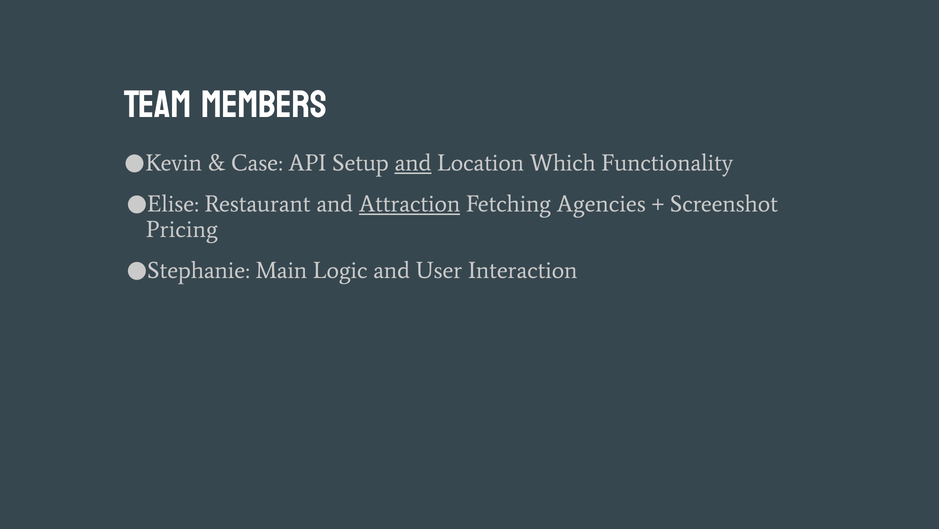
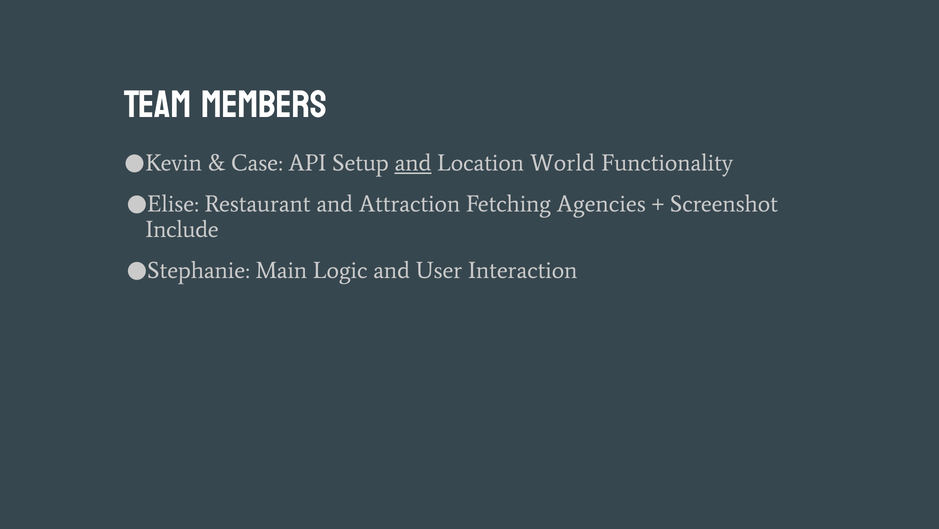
Which: Which -> World
Attraction underline: present -> none
Pricing: Pricing -> Include
